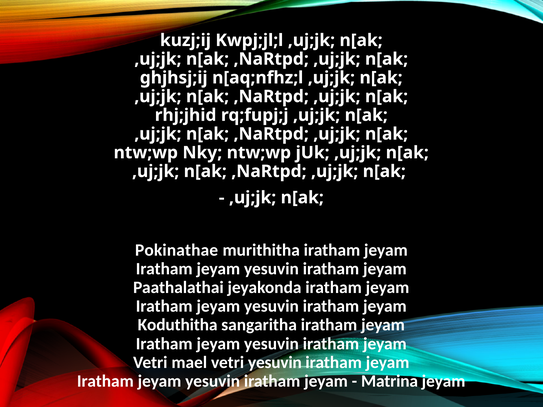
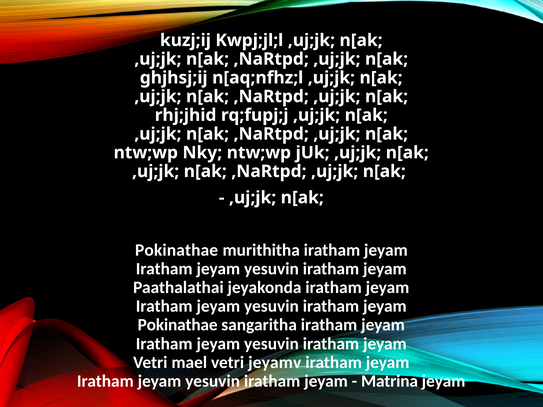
Koduthitha at (178, 325): Koduthitha -> Pokinathae
vetri yesuvin: yesuvin -> jeyamv
